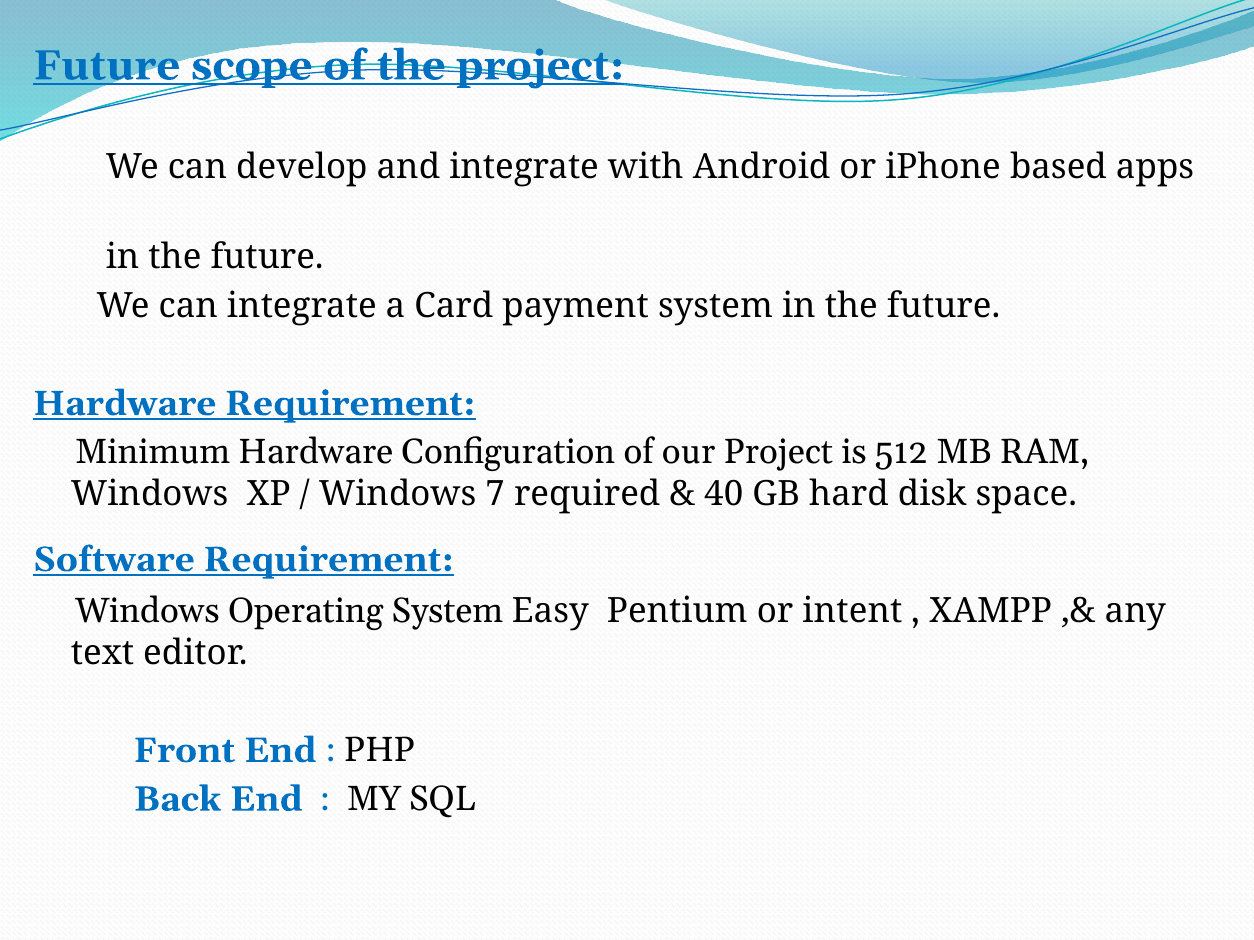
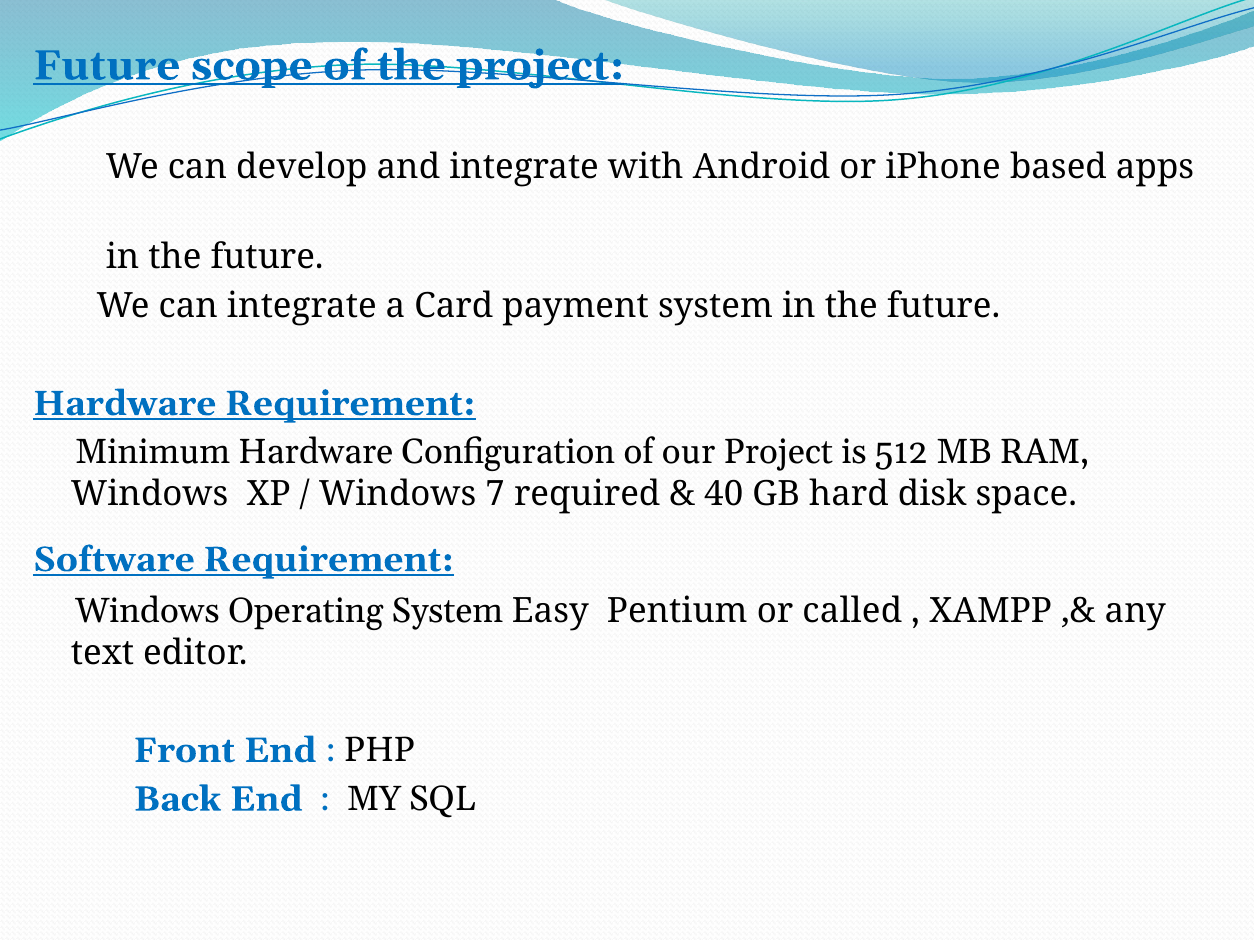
intent: intent -> called
